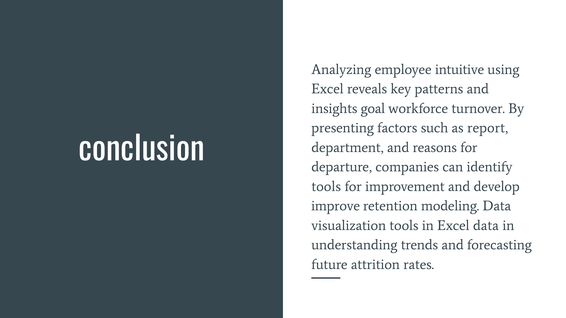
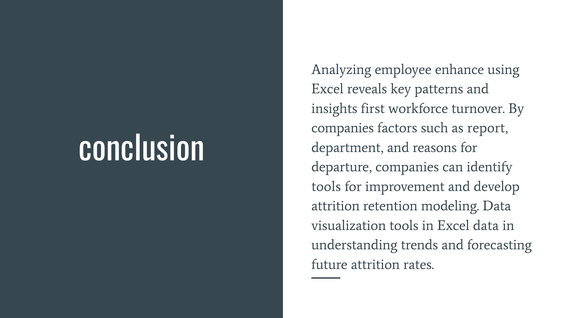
intuitive: intuitive -> enhance
goal: goal -> first
presenting at (343, 128): presenting -> companies
improve at (336, 206): improve -> attrition
